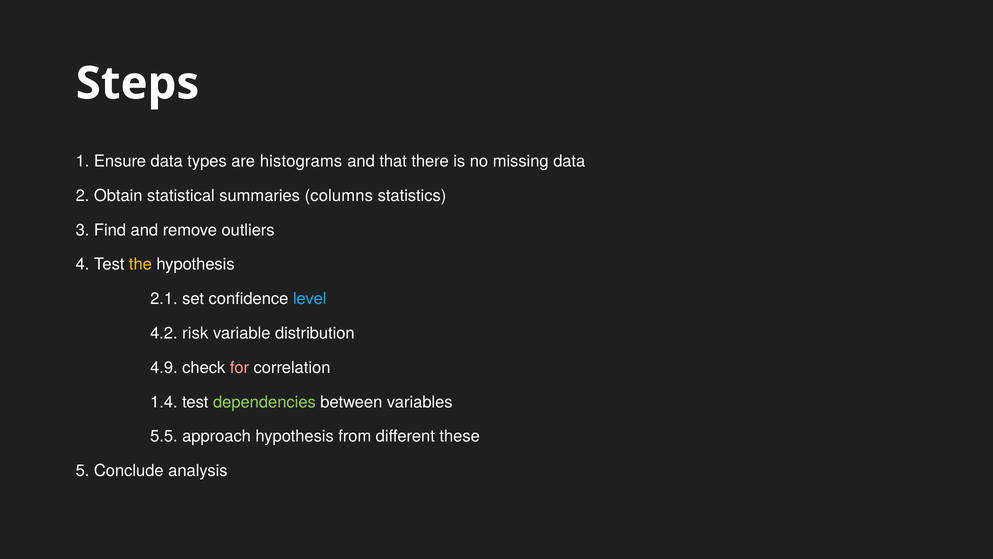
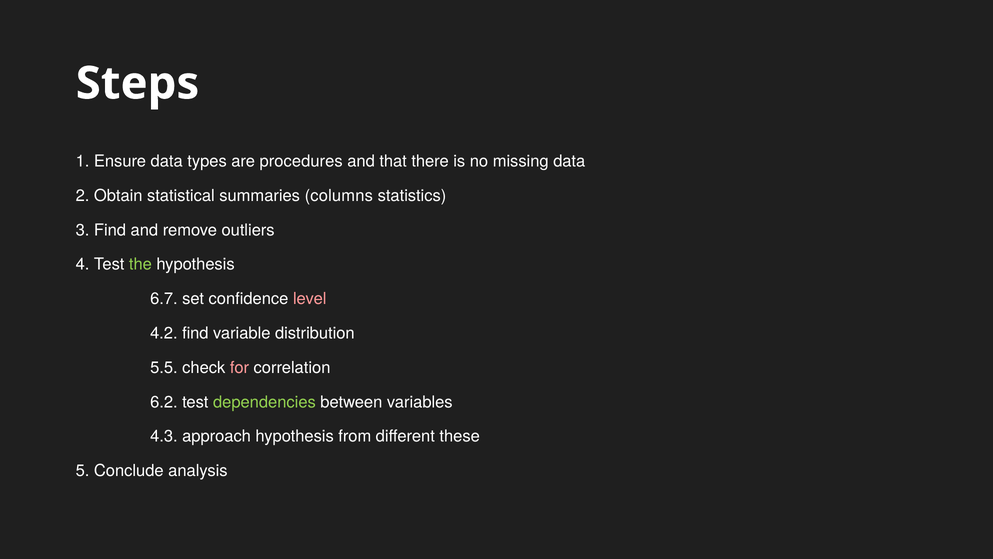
histograms: histograms -> procedures
the colour: yellow -> light green
2.1: 2.1 -> 6.7
level colour: light blue -> pink
4.2 risk: risk -> find
4.9: 4.9 -> 5.5
1.4: 1.4 -> 6.2
5.5: 5.5 -> 4.3
